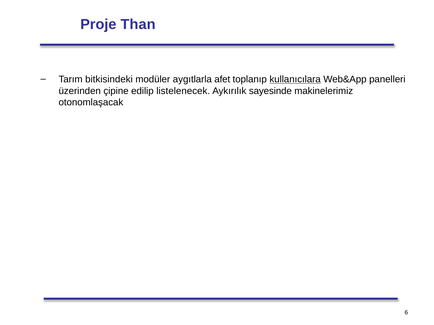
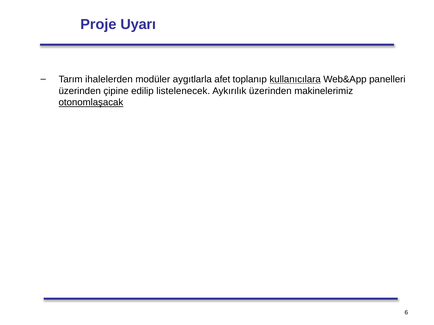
Than: Than -> Uyarı
bitkisindeki: bitkisindeki -> ihalelerden
Aykırılık sayesinde: sayesinde -> üzerinden
otonomlaşacak underline: none -> present
